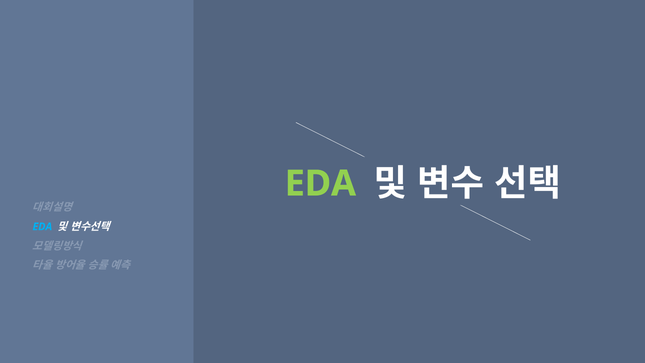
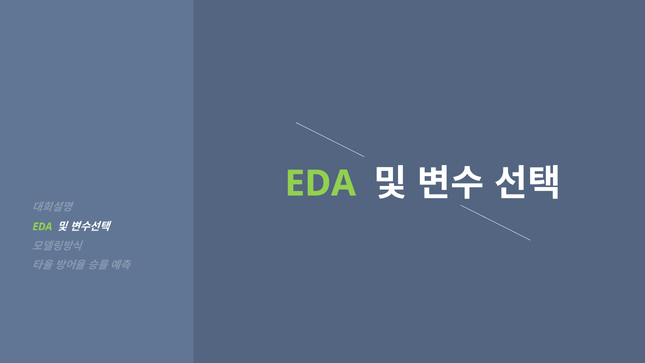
EDA at (42, 227) colour: light blue -> light green
